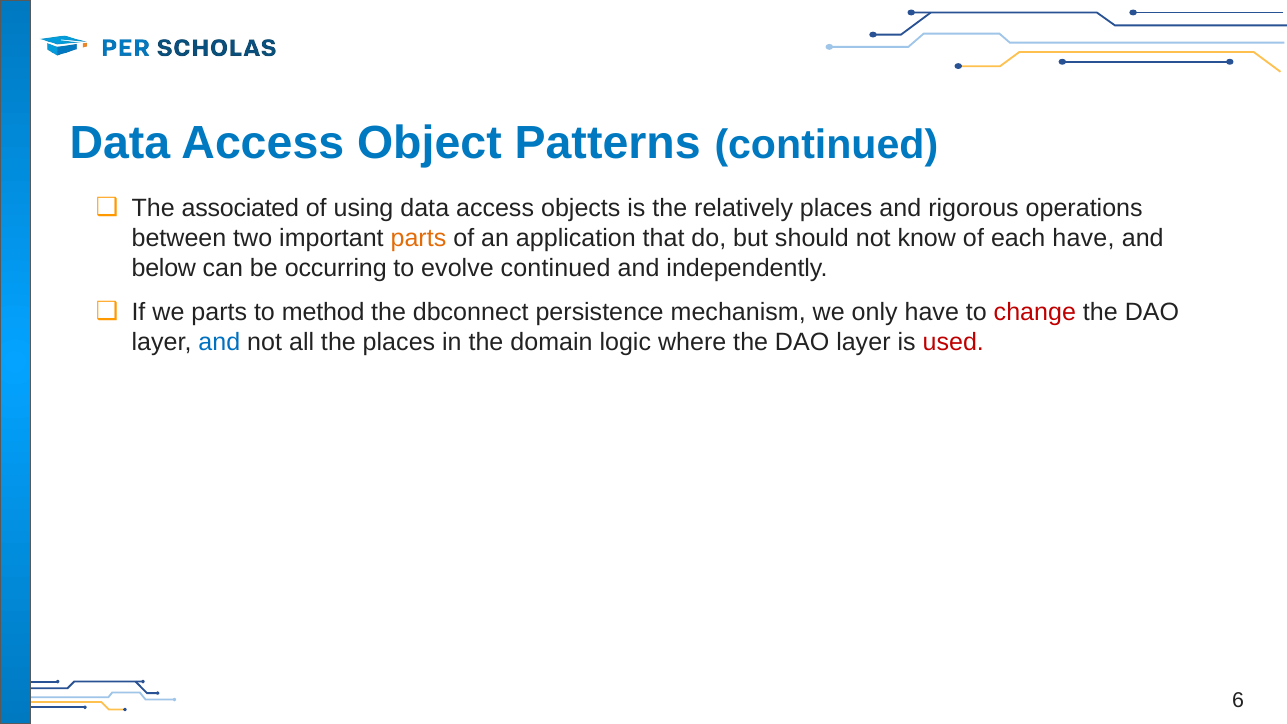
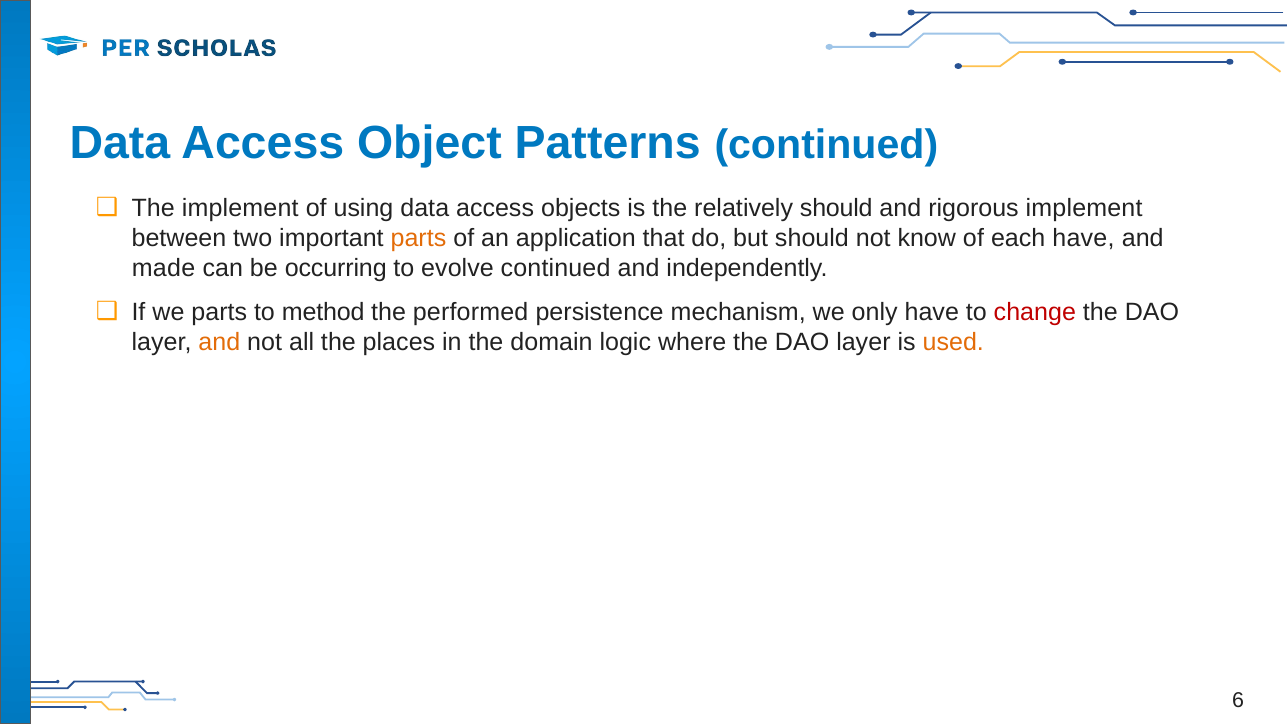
The associated: associated -> implement
relatively places: places -> should
rigorous operations: operations -> implement
below: below -> made
dbconnect: dbconnect -> performed
and at (219, 343) colour: blue -> orange
used colour: red -> orange
